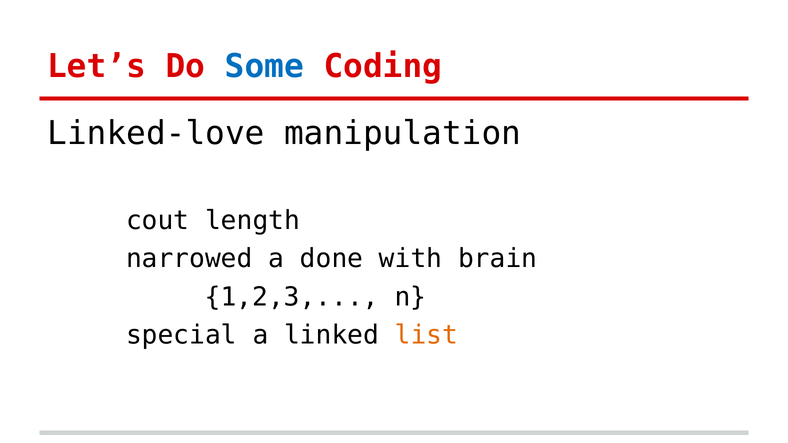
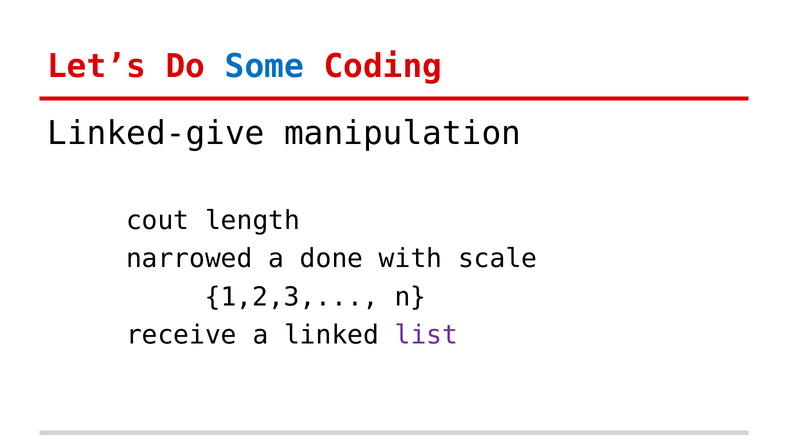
Linked-love: Linked-love -> Linked-give
brain: brain -> scale
special: special -> receive
list colour: orange -> purple
